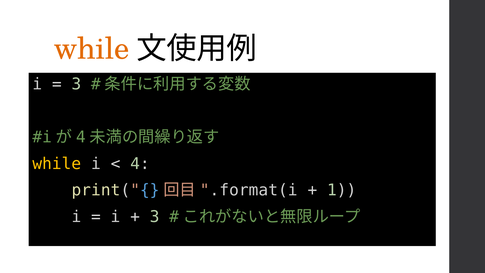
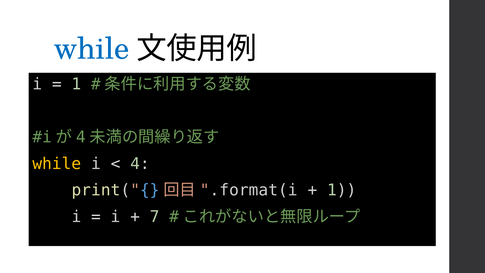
while at (92, 49) colour: orange -> blue
3 at (76, 84): 3 -> 1
3 at (155, 217): 3 -> 7
